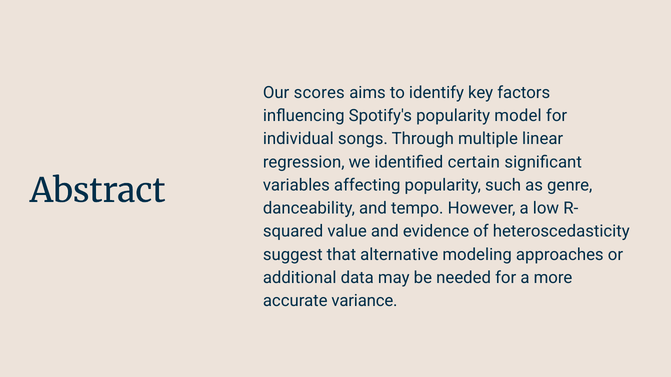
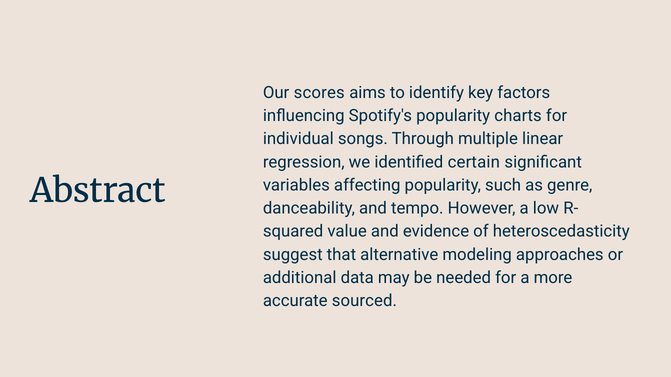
model: model -> charts
variance: variance -> sourced
